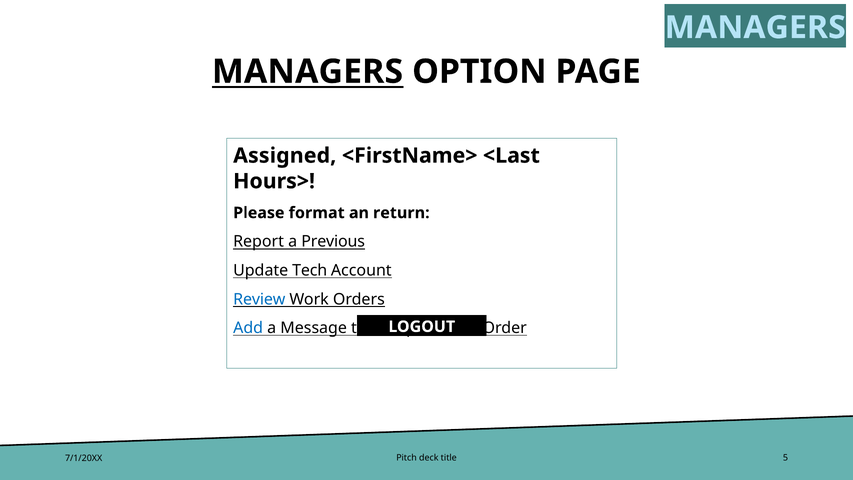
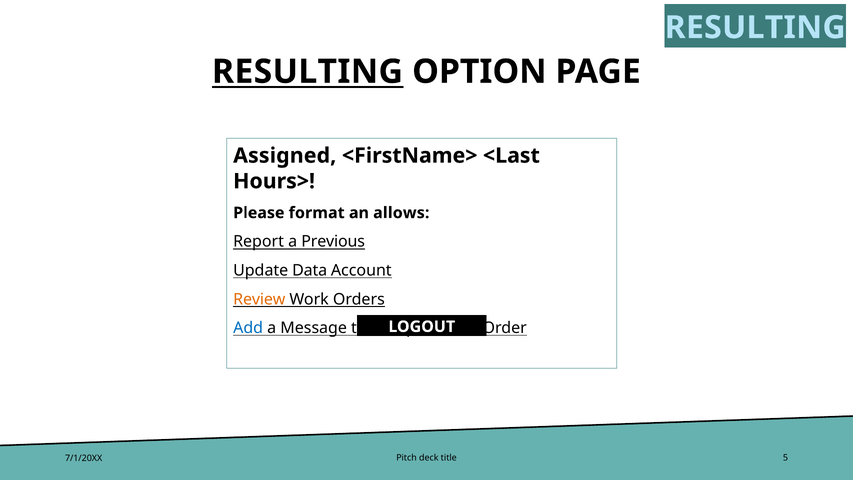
MANAGERS at (755, 28): MANAGERS -> RESULTING
MANAGERS at (308, 72): MANAGERS -> RESULTING
return: return -> allows
Tech: Tech -> Data
Review colour: blue -> orange
